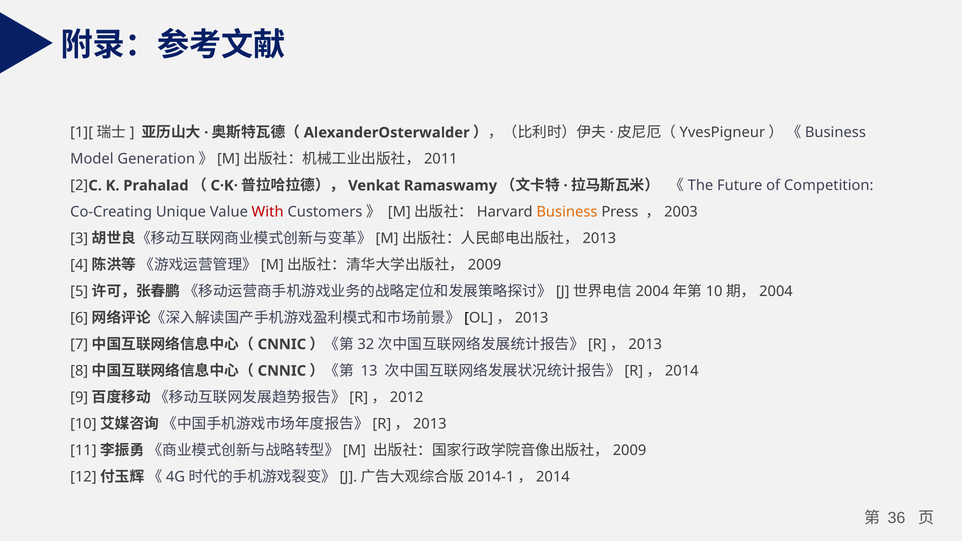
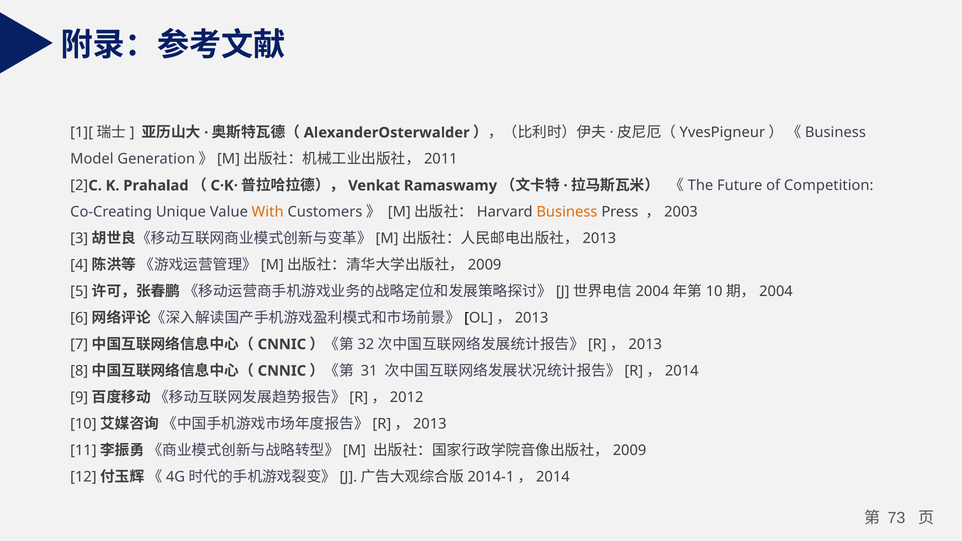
With colour: red -> orange
13: 13 -> 31
36: 36 -> 73
